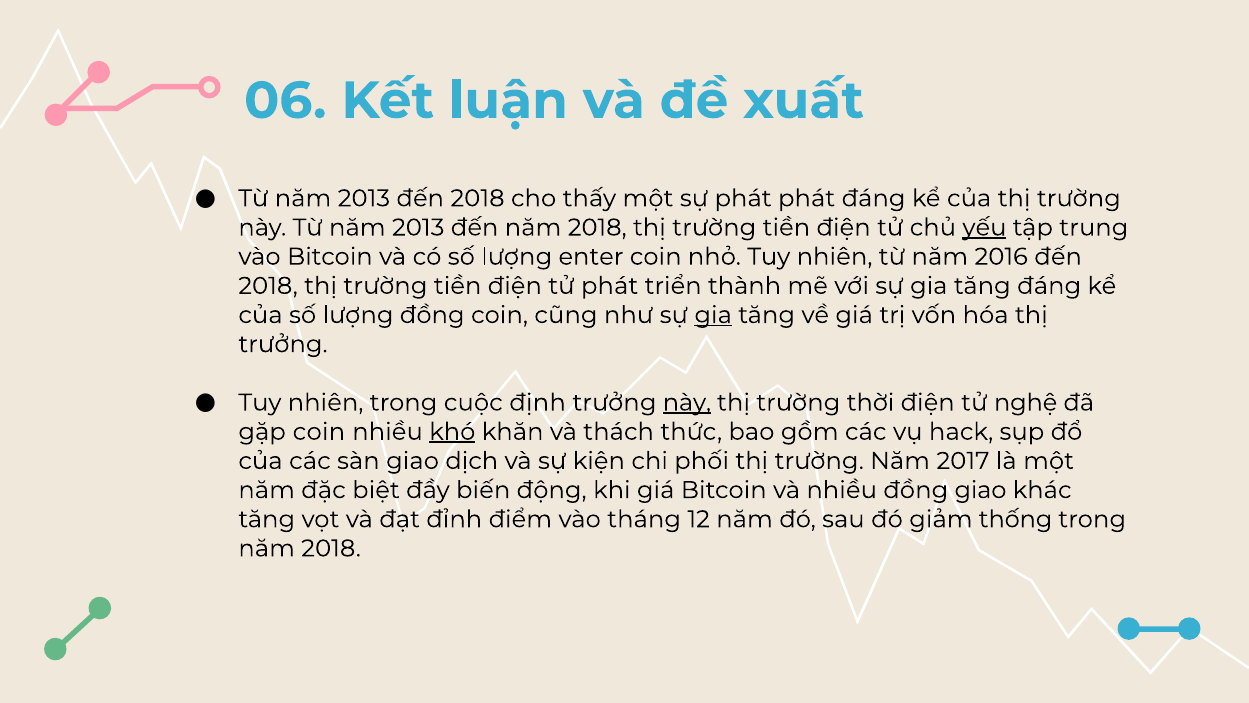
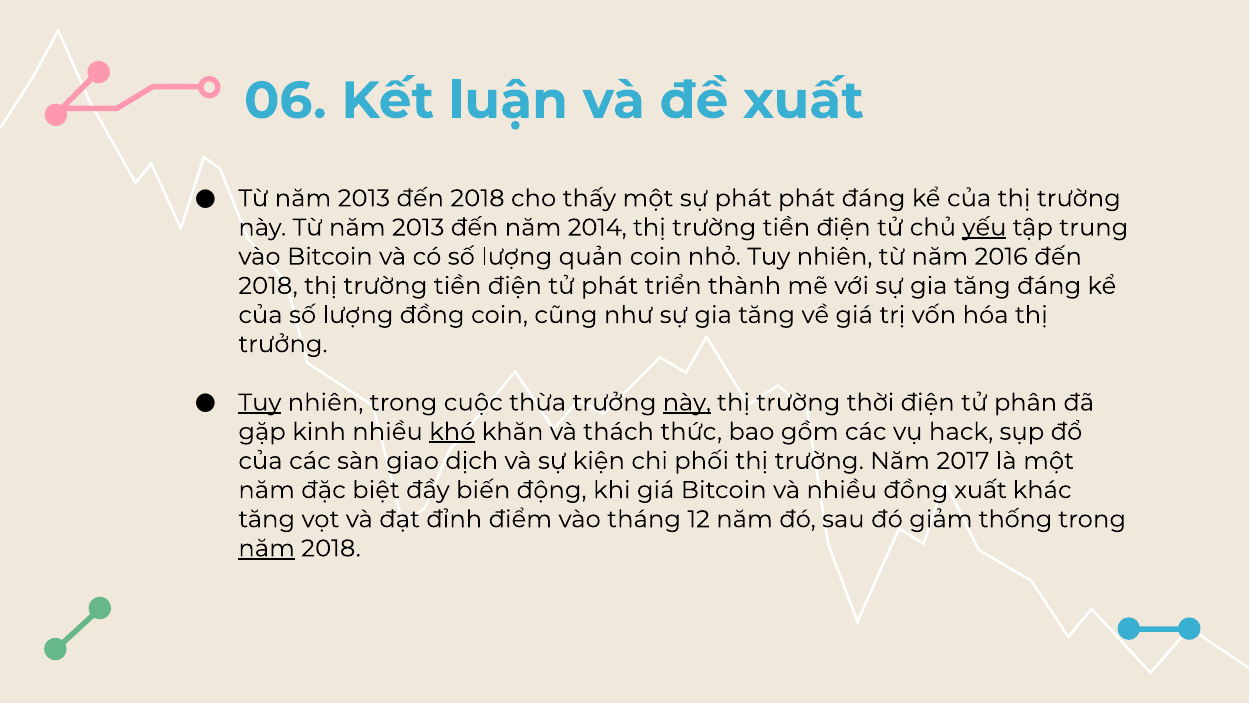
đến năm 2018: 2018 -> 2014
enter: enter -> quản
gia at (713, 315) underline: present -> none
Tuy at (260, 402) underline: none -> present
định: định -> thừa
nghệ: nghệ -> phân
gặp coin: coin -> kinh
đồng giao: giao -> xuất
năm at (267, 548) underline: none -> present
